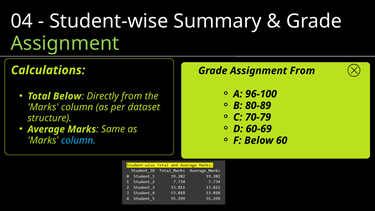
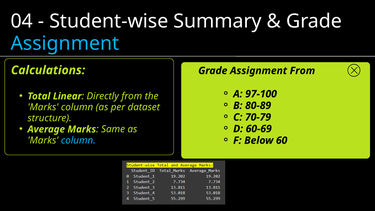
Assignment at (65, 43) colour: light green -> light blue
96-100: 96-100 -> 97-100
Total Below: Below -> Linear
